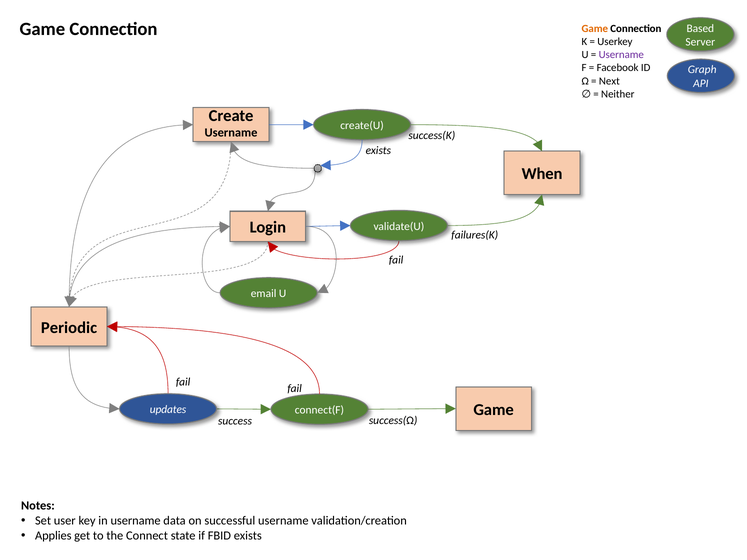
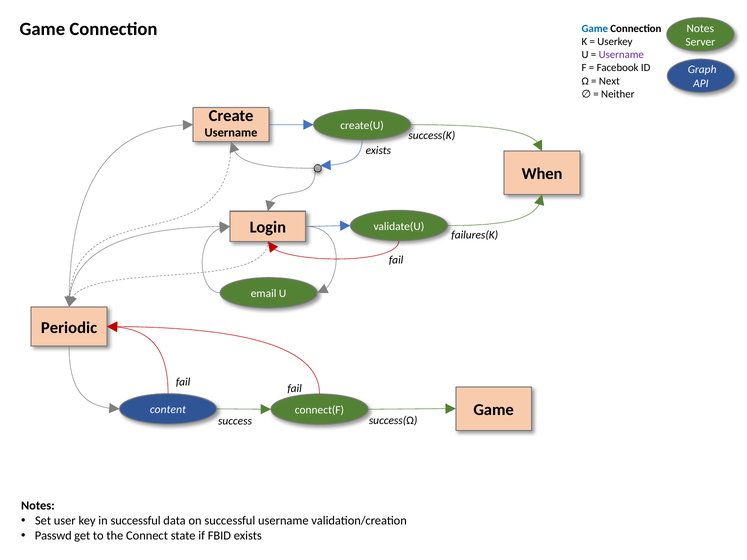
Based at (700, 28): Based -> Notes
Game at (595, 29) colour: orange -> blue
updates: updates -> content
in username: username -> successful
Applies: Applies -> Passwd
